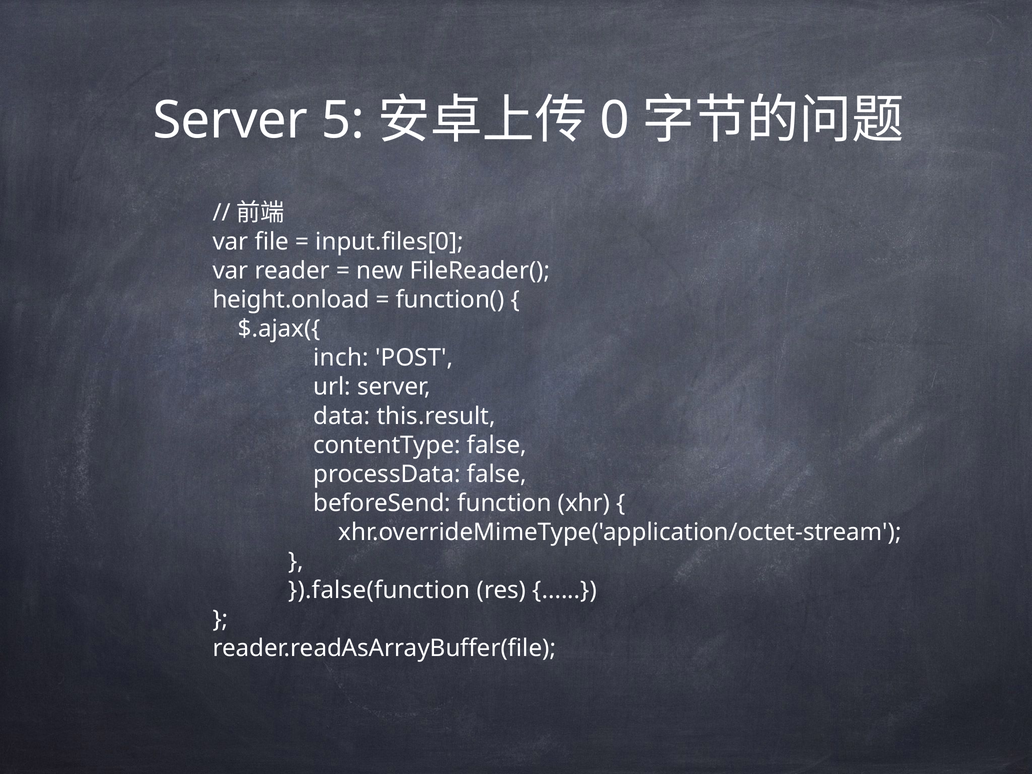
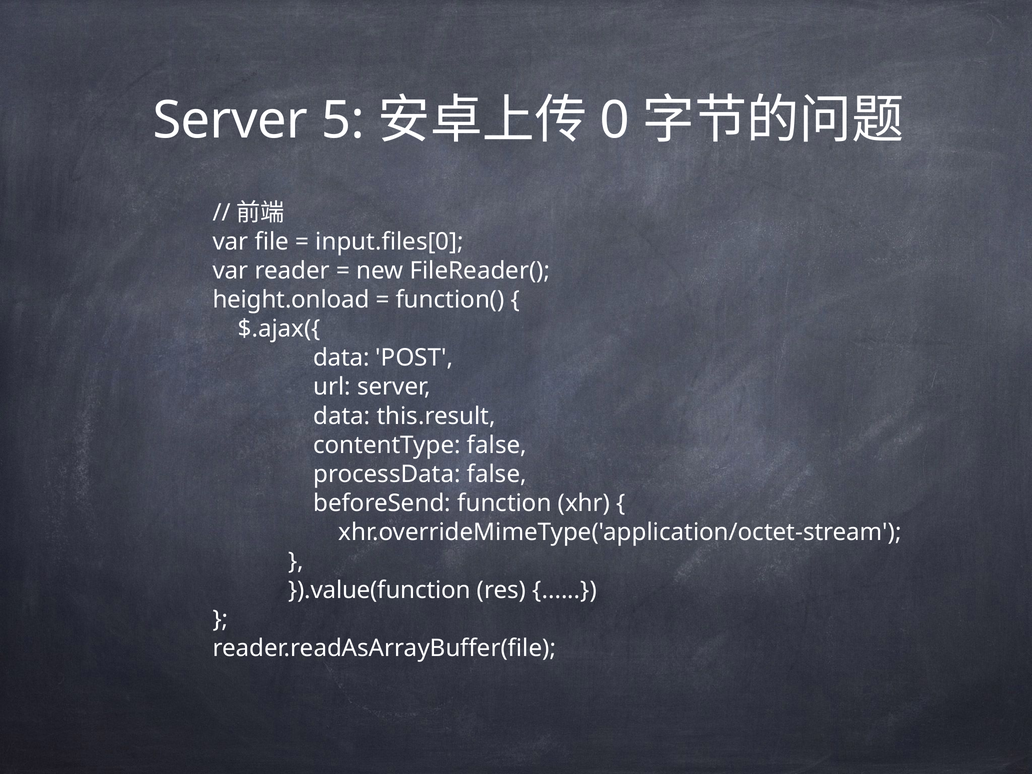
inch at (341, 358): inch -> data
}).false(function: }).false(function -> }).value(function
